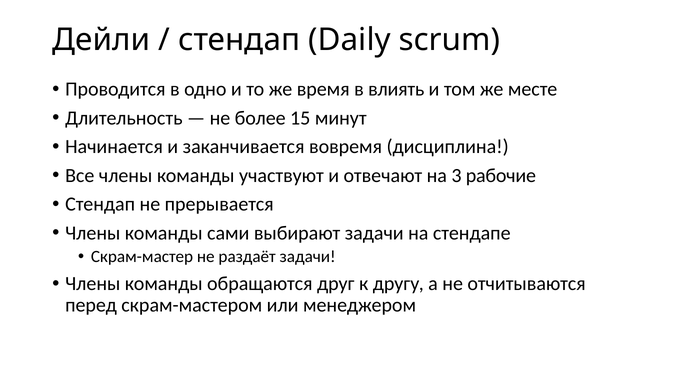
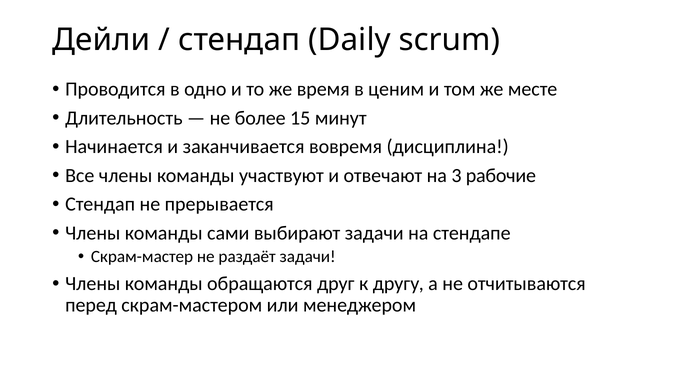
влиять: влиять -> ценим
